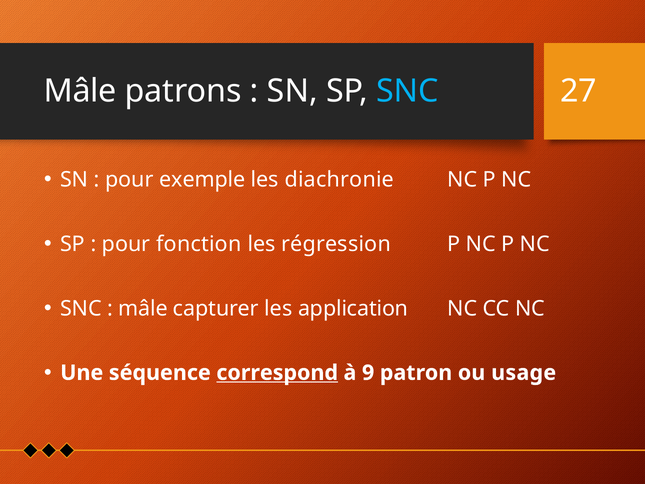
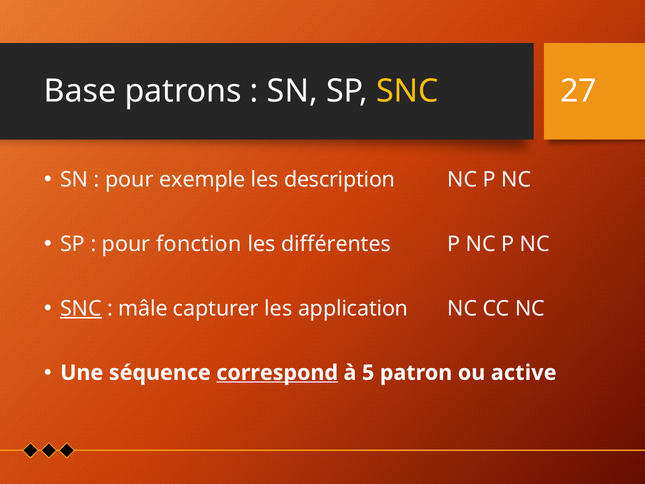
Mâle at (80, 91): Mâle -> Base
SNC at (407, 91) colour: light blue -> yellow
diachronie: diachronie -> description
régression: régression -> différentes
SNC at (81, 308) underline: none -> present
9: 9 -> 5
usage: usage -> active
